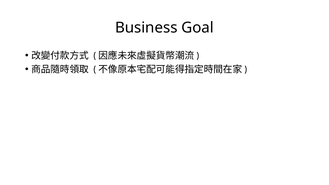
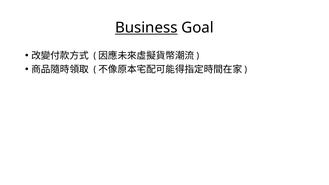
Business underline: none -> present
